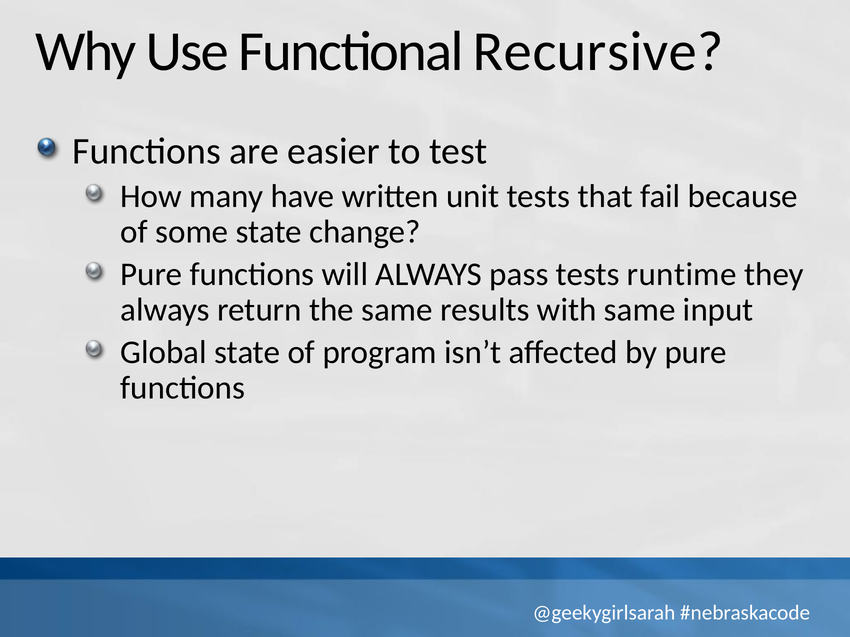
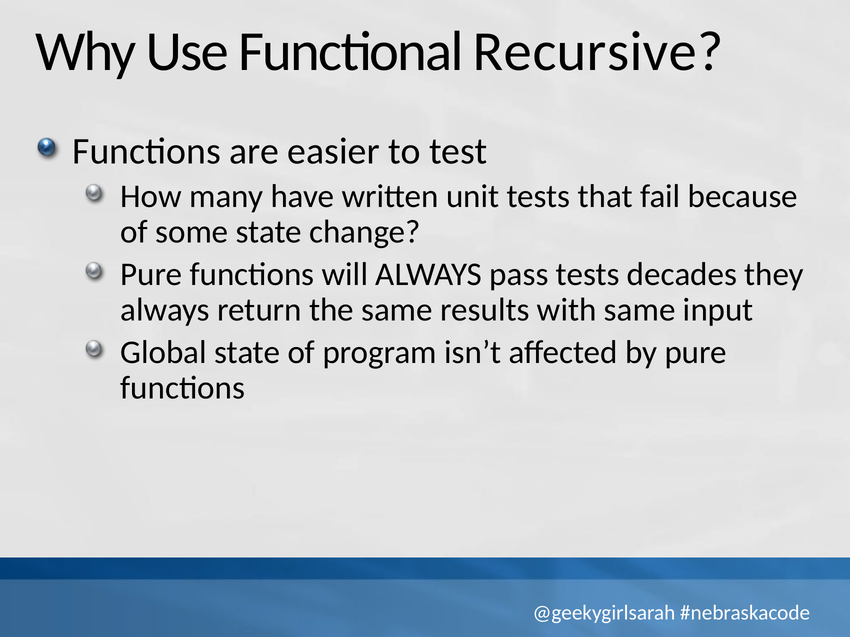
runtime: runtime -> decades
